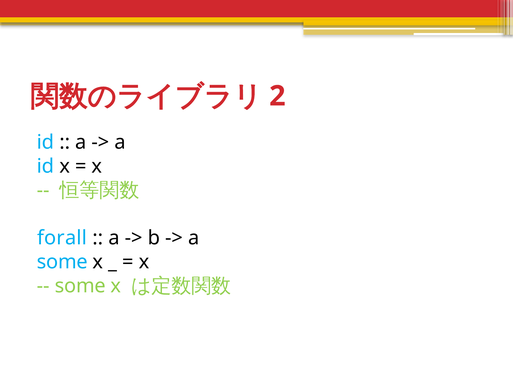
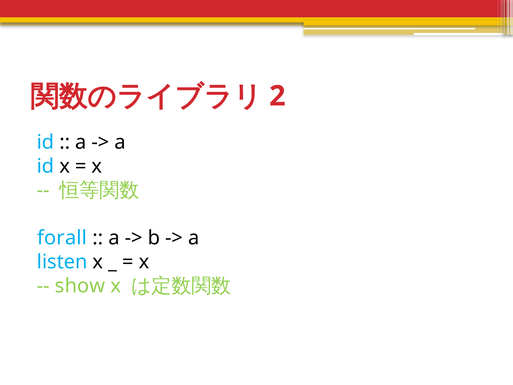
some at (62, 262): some -> listen
some at (80, 286): some -> show
